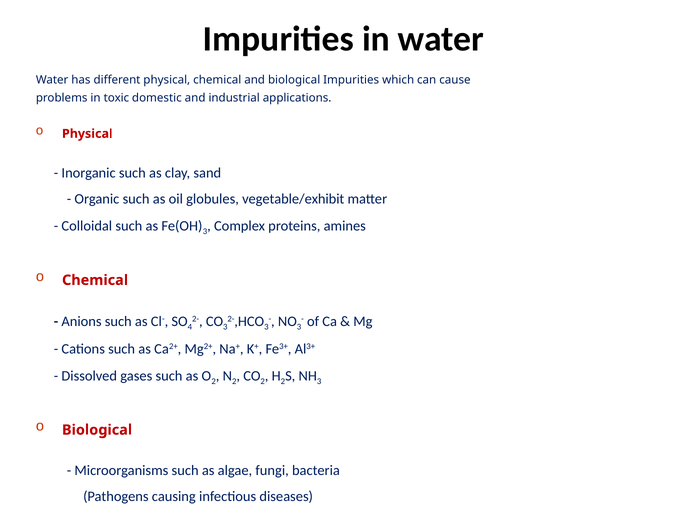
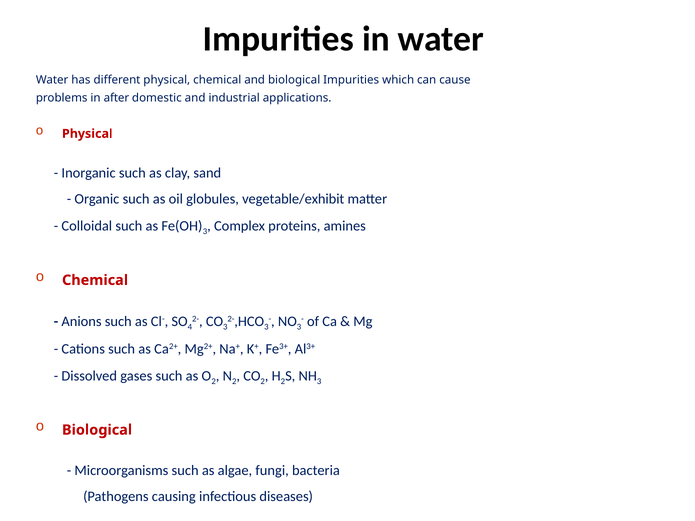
toxic: toxic -> after
